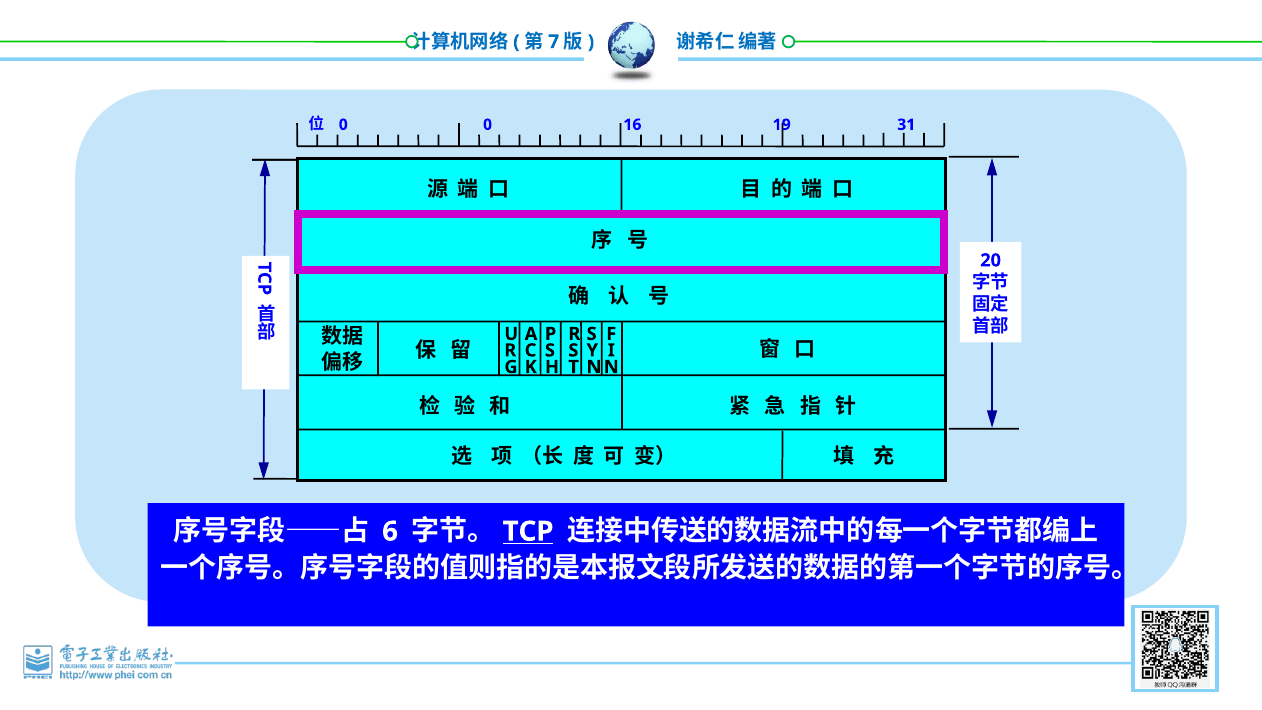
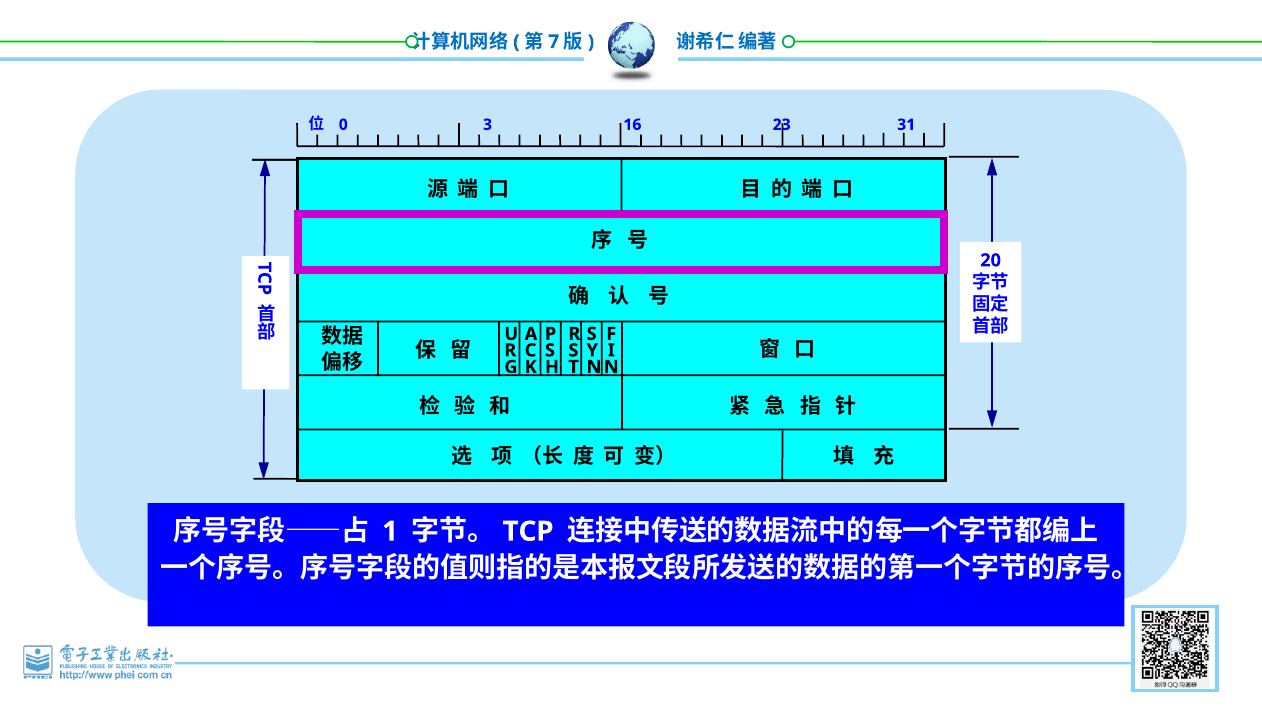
0 0: 0 -> 3
19: 19 -> 23
6: 6 -> 1
TCP underline: present -> none
